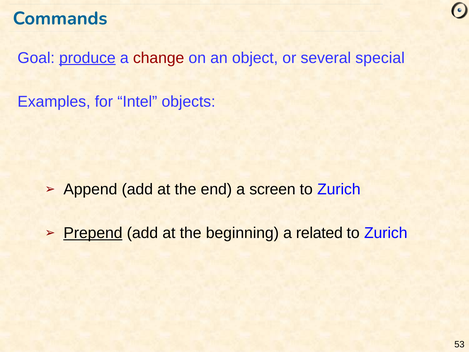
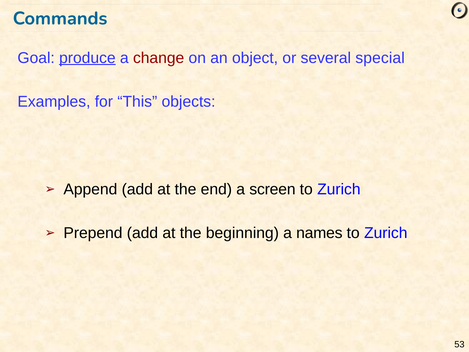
Intel: Intel -> This
Prepend underline: present -> none
related: related -> names
